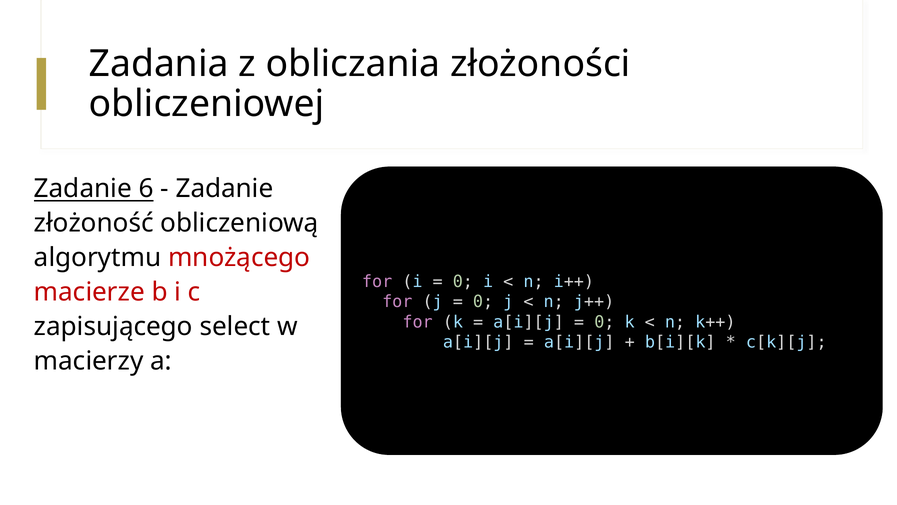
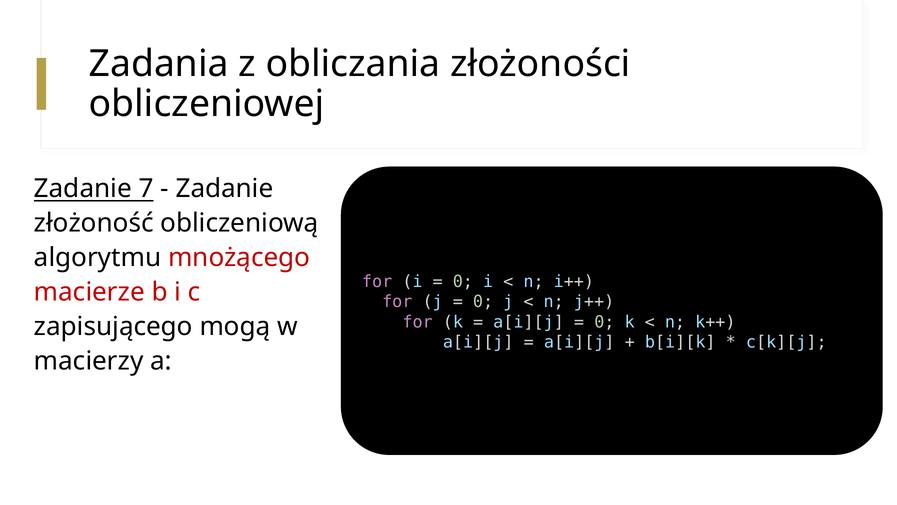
6: 6 -> 7
select: select -> mogą
